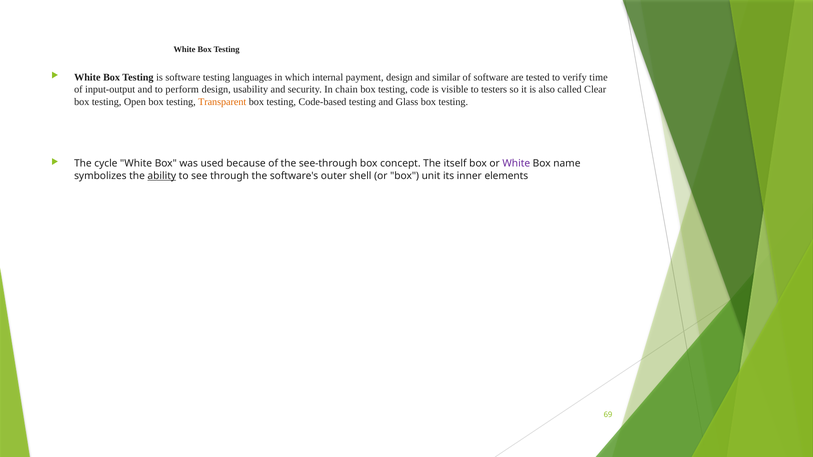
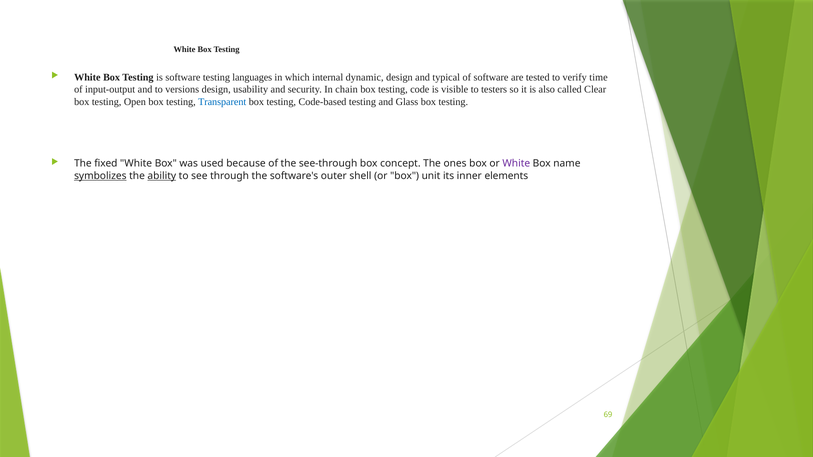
payment: payment -> dynamic
similar: similar -> typical
perform: perform -> versions
Transparent colour: orange -> blue
cycle: cycle -> fixed
itself: itself -> ones
symbolizes underline: none -> present
